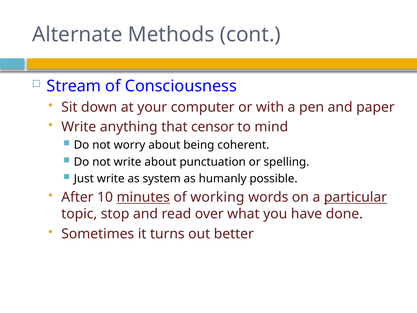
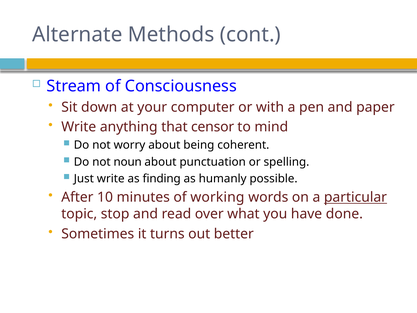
not write: write -> noun
system: system -> finding
minutes underline: present -> none
